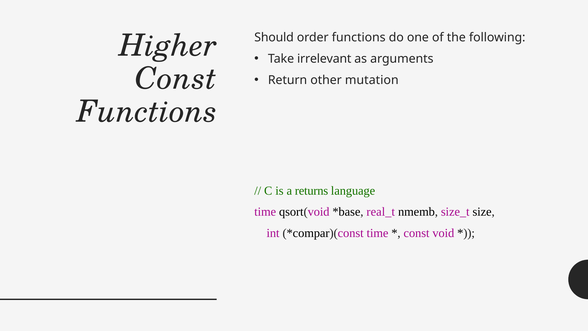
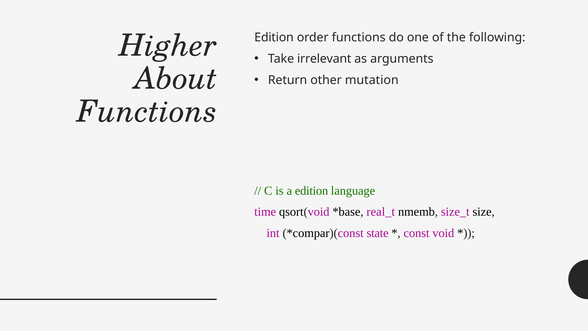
Should at (274, 38): Should -> Edition
Const at (176, 79): Const -> About
a returns: returns -> edition
time at (378, 233): time -> state
